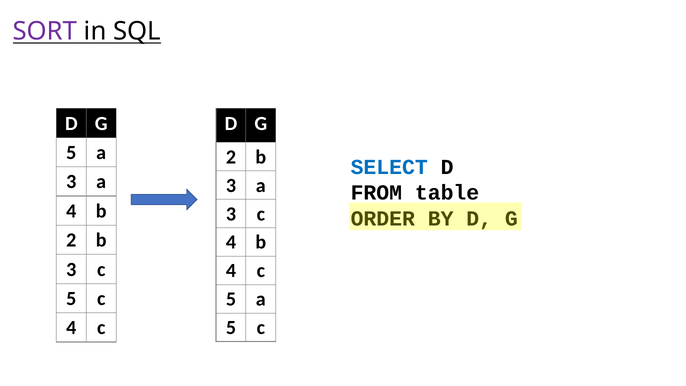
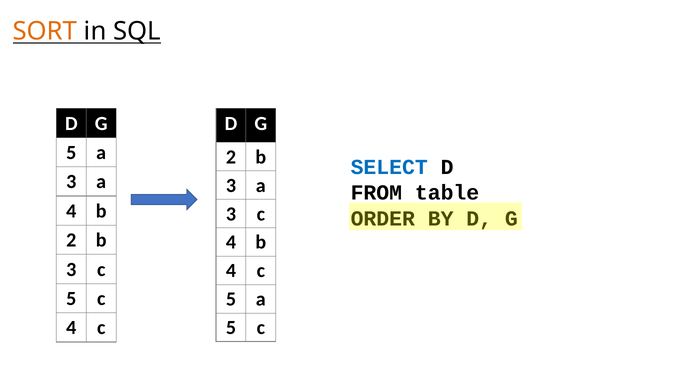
SORT colour: purple -> orange
